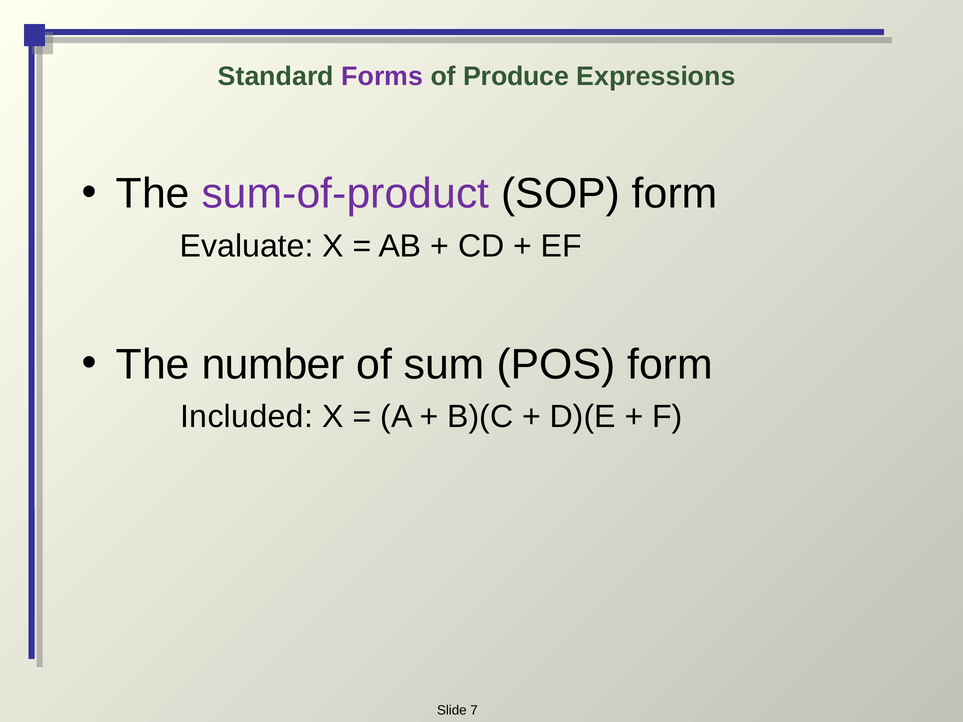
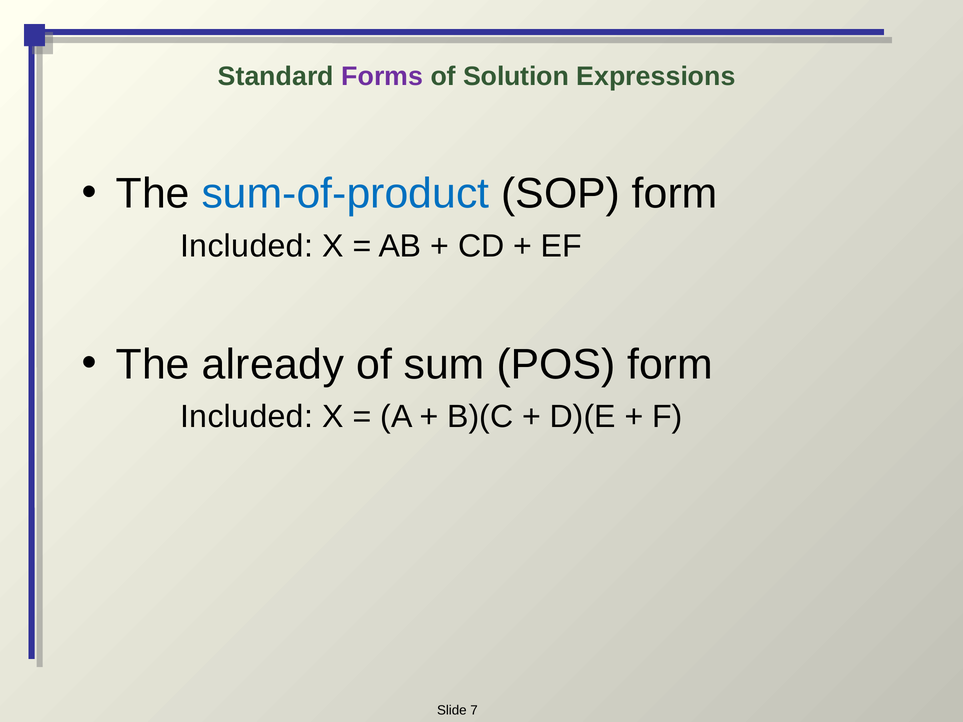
Produce: Produce -> Solution
sum-of-product colour: purple -> blue
Evaluate at (247, 246): Evaluate -> Included
number: number -> already
